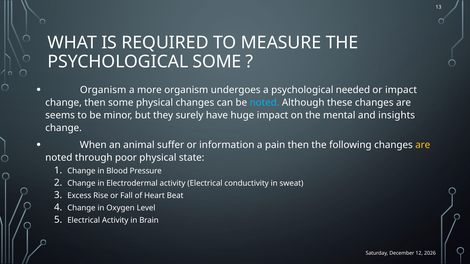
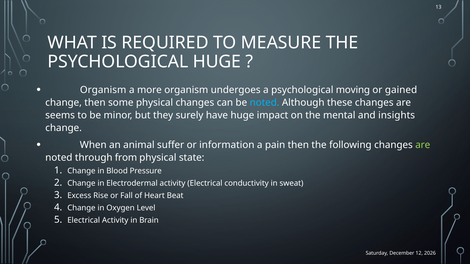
PSYCHOLOGICAL SOME: SOME -> HUGE
needed: needed -> moving
or impact: impact -> gained
are at (423, 145) colour: yellow -> light green
poor: poor -> from
